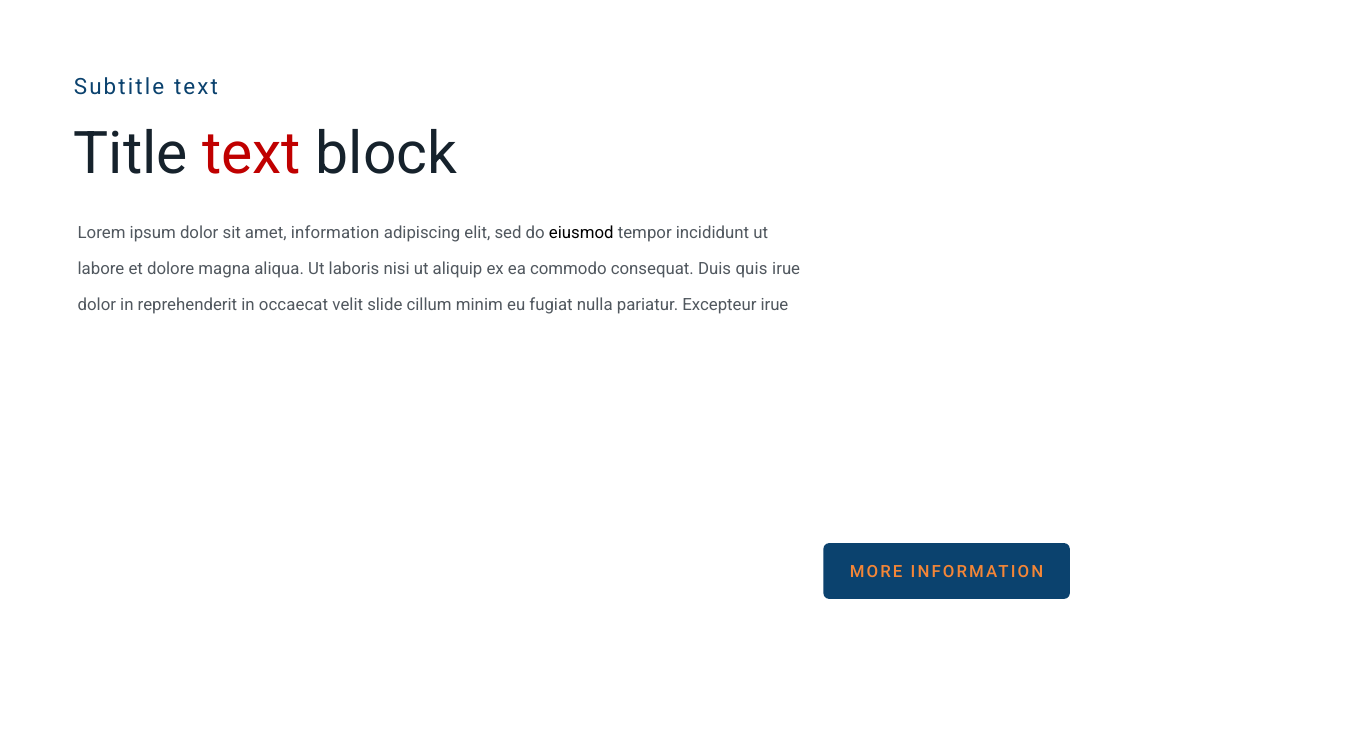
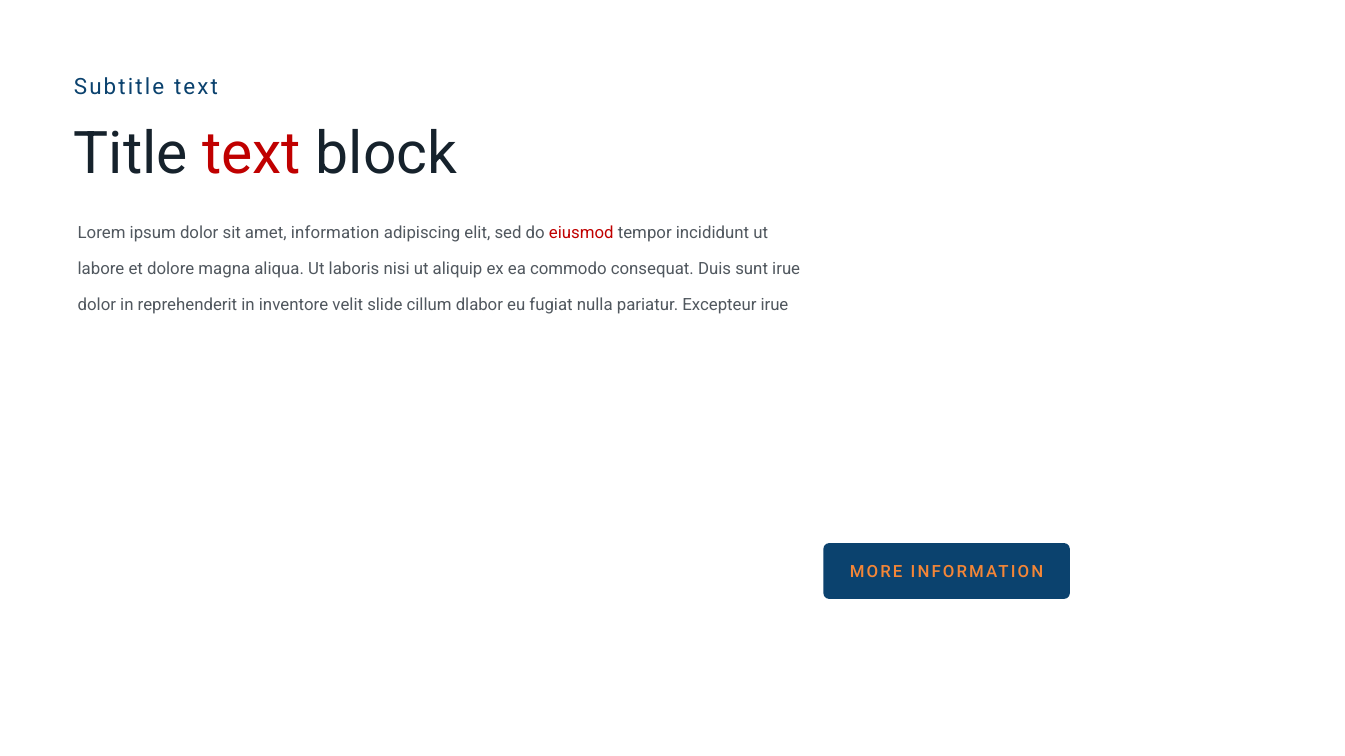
eiusmod colour: black -> red
quis: quis -> sunt
occaecat: occaecat -> inventore
minim: minim -> dlabor
